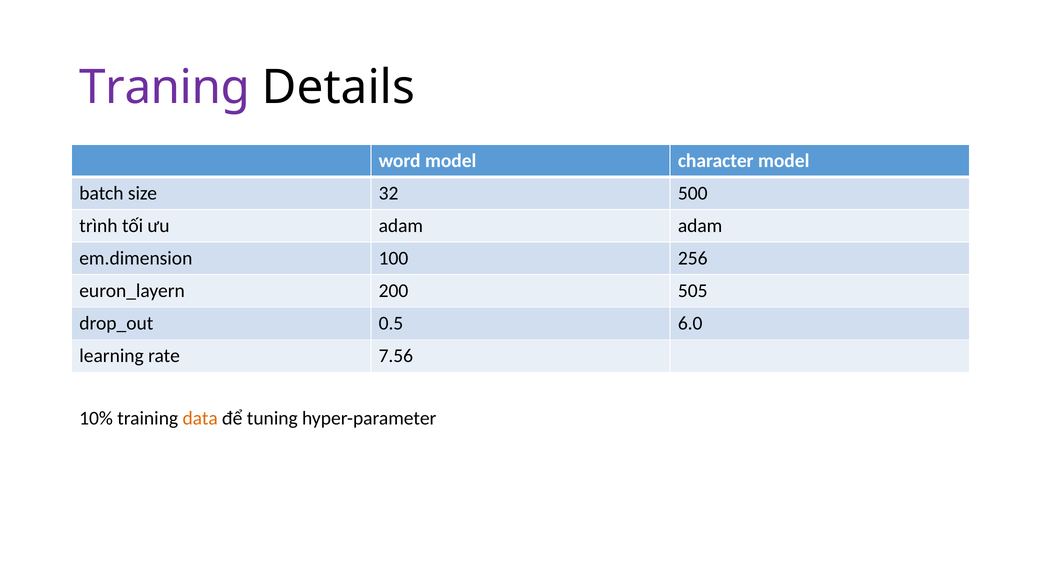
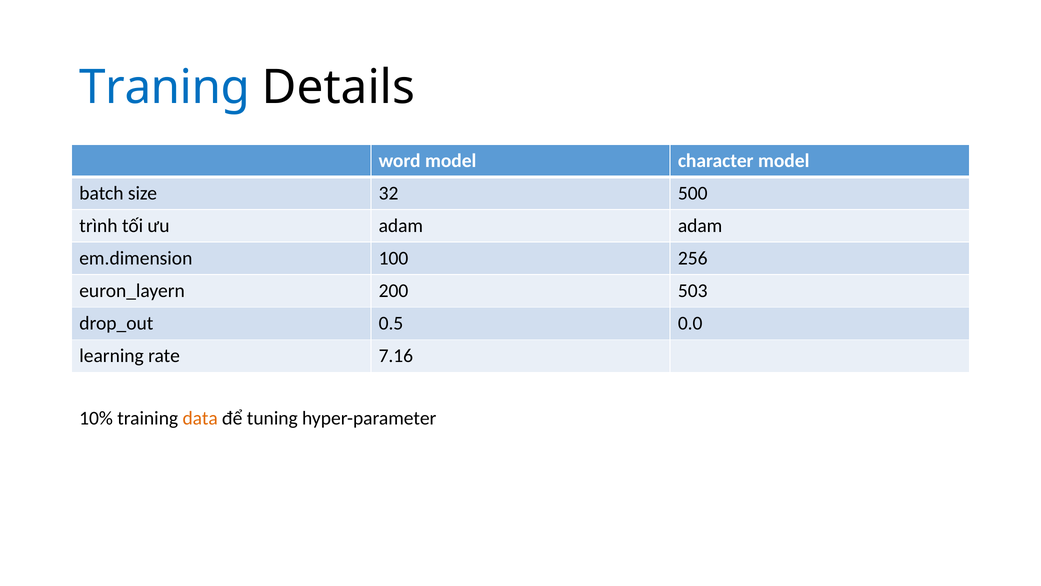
Traning colour: purple -> blue
505: 505 -> 503
6.0: 6.0 -> 0.0
7.56: 7.56 -> 7.16
